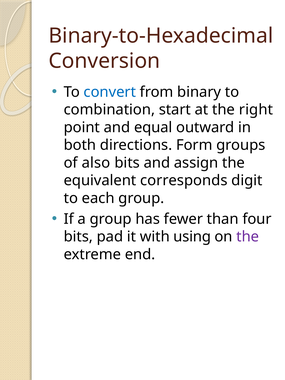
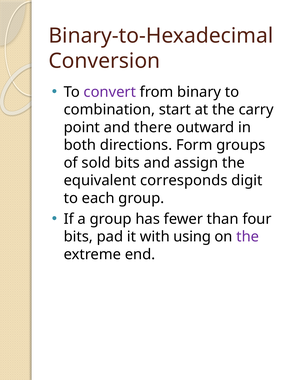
convert colour: blue -> purple
right: right -> carry
equal: equal -> there
also: also -> sold
